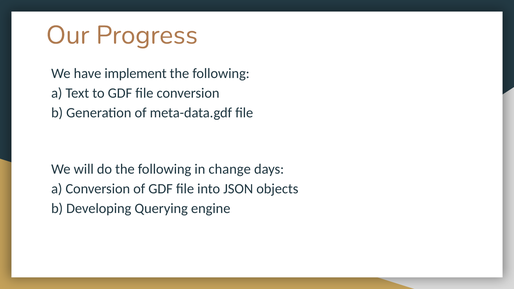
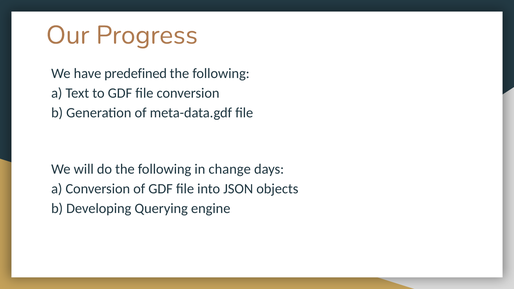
implement: implement -> predefined
